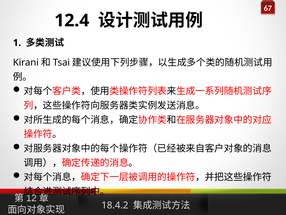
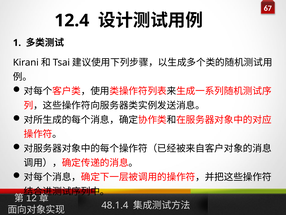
18.4.2: 18.4.2 -> 48.1.4
